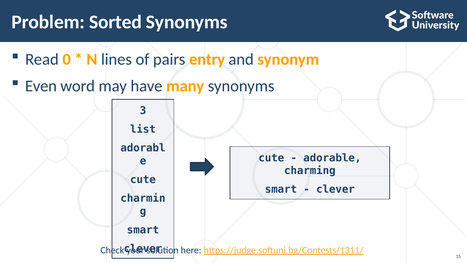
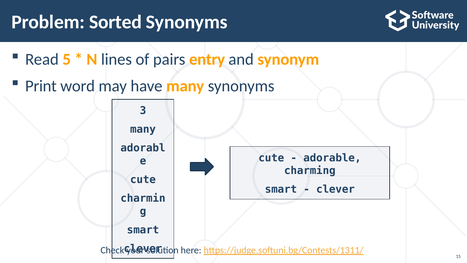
0: 0 -> 5
Even: Even -> Print
list at (143, 129): list -> many
